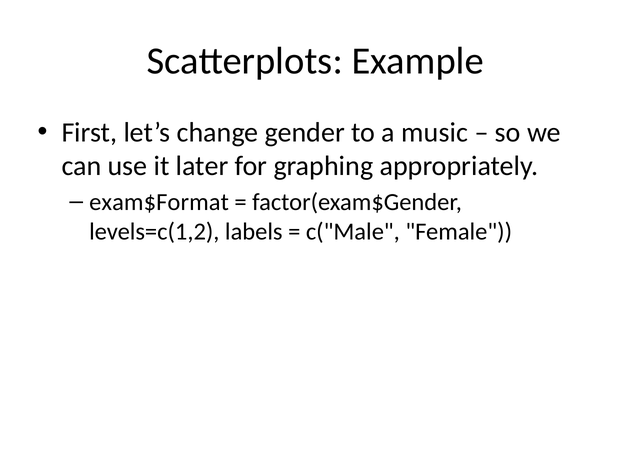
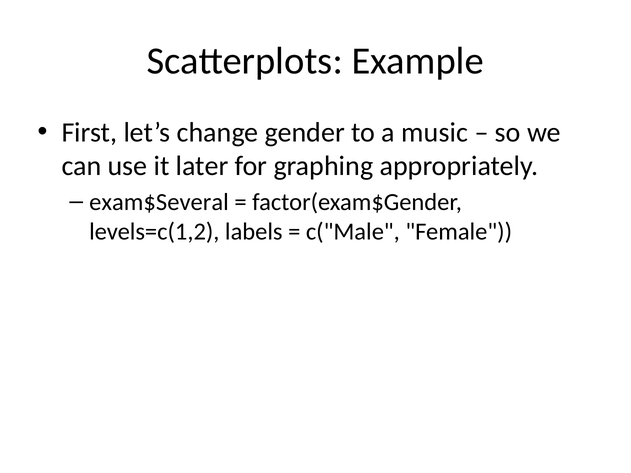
exam$Format: exam$Format -> exam$Several
